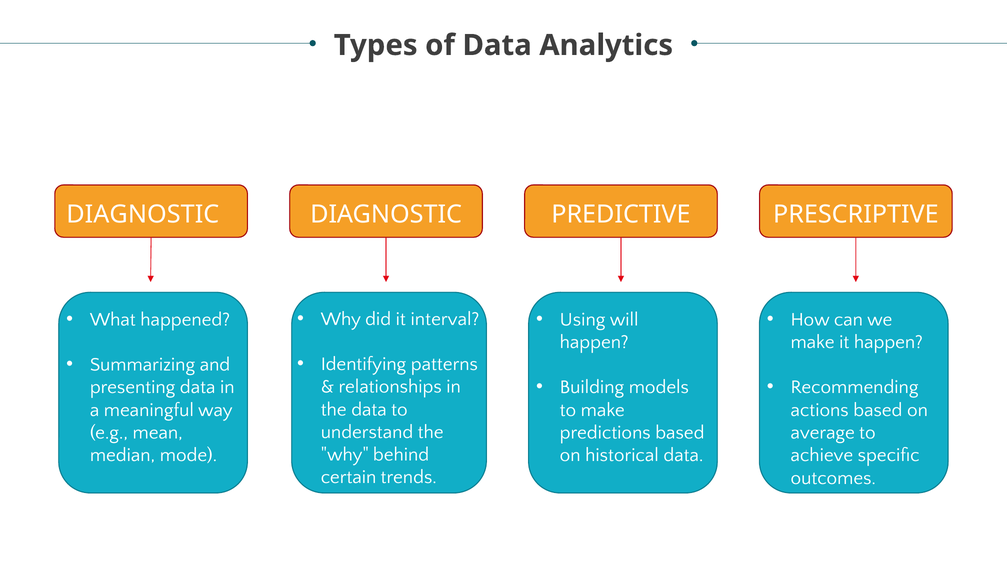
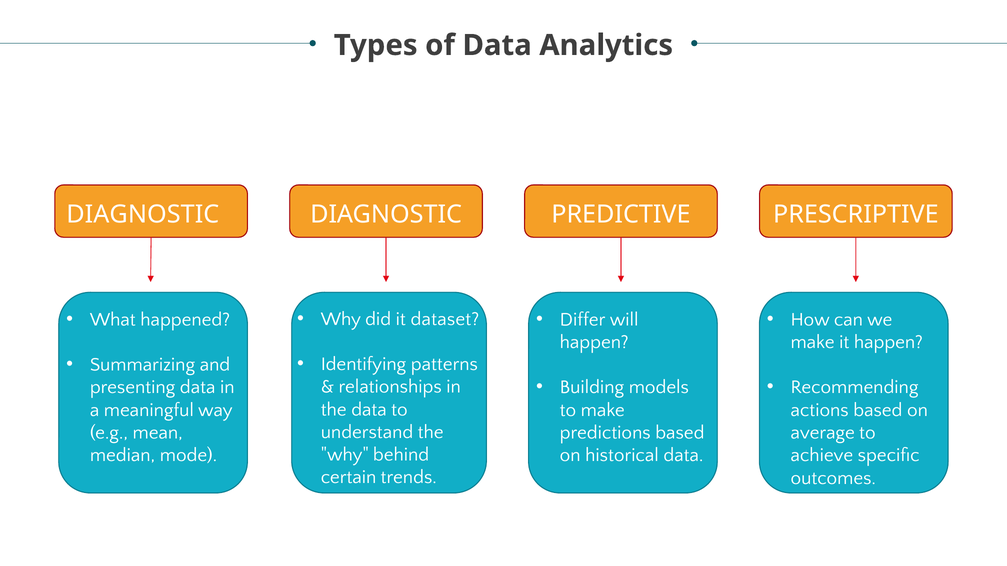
interval: interval -> dataset
Using: Using -> Differ
